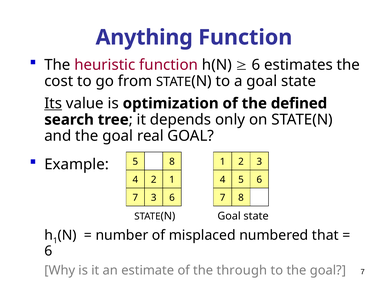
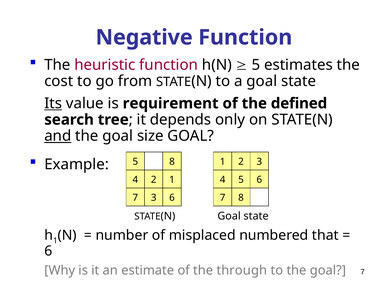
Anything: Anything -> Negative
6 at (256, 65): 6 -> 5
optimization: optimization -> requirement
and underline: none -> present
real: real -> size
